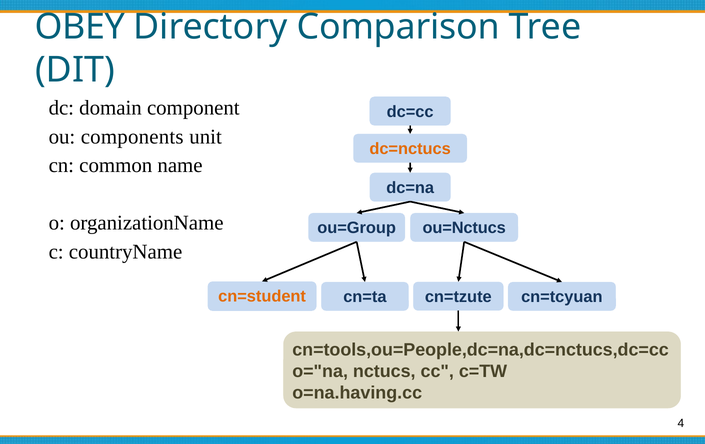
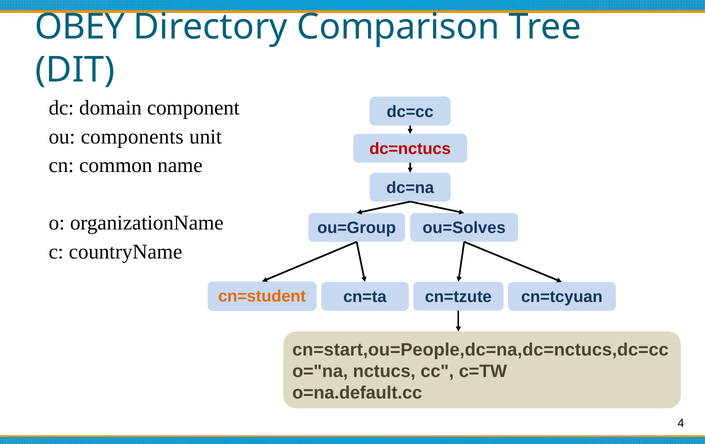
dc=nctucs colour: orange -> red
ou=Nctucs: ou=Nctucs -> ou=Solves
cn=tools,ou=People,dc=na,dc=nctucs,dc=cc: cn=tools,ou=People,dc=na,dc=nctucs,dc=cc -> cn=start,ou=People,dc=na,dc=nctucs,dc=cc
o=na.having.cc: o=na.having.cc -> o=na.default.cc
